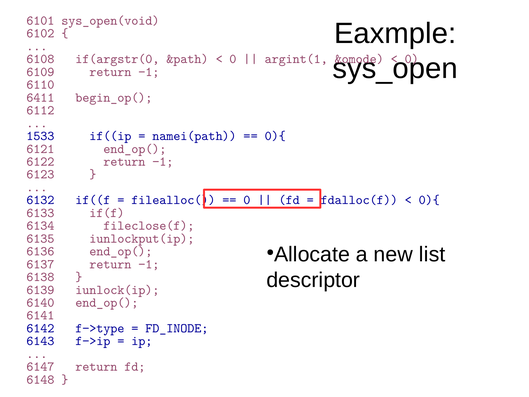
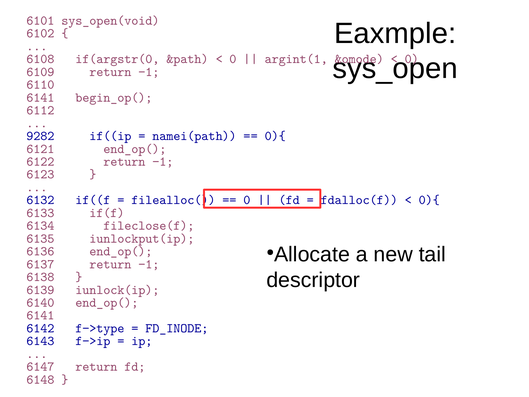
6411 at (40, 97): 6411 -> 6141
1533: 1533 -> 9282
list: list -> tail
